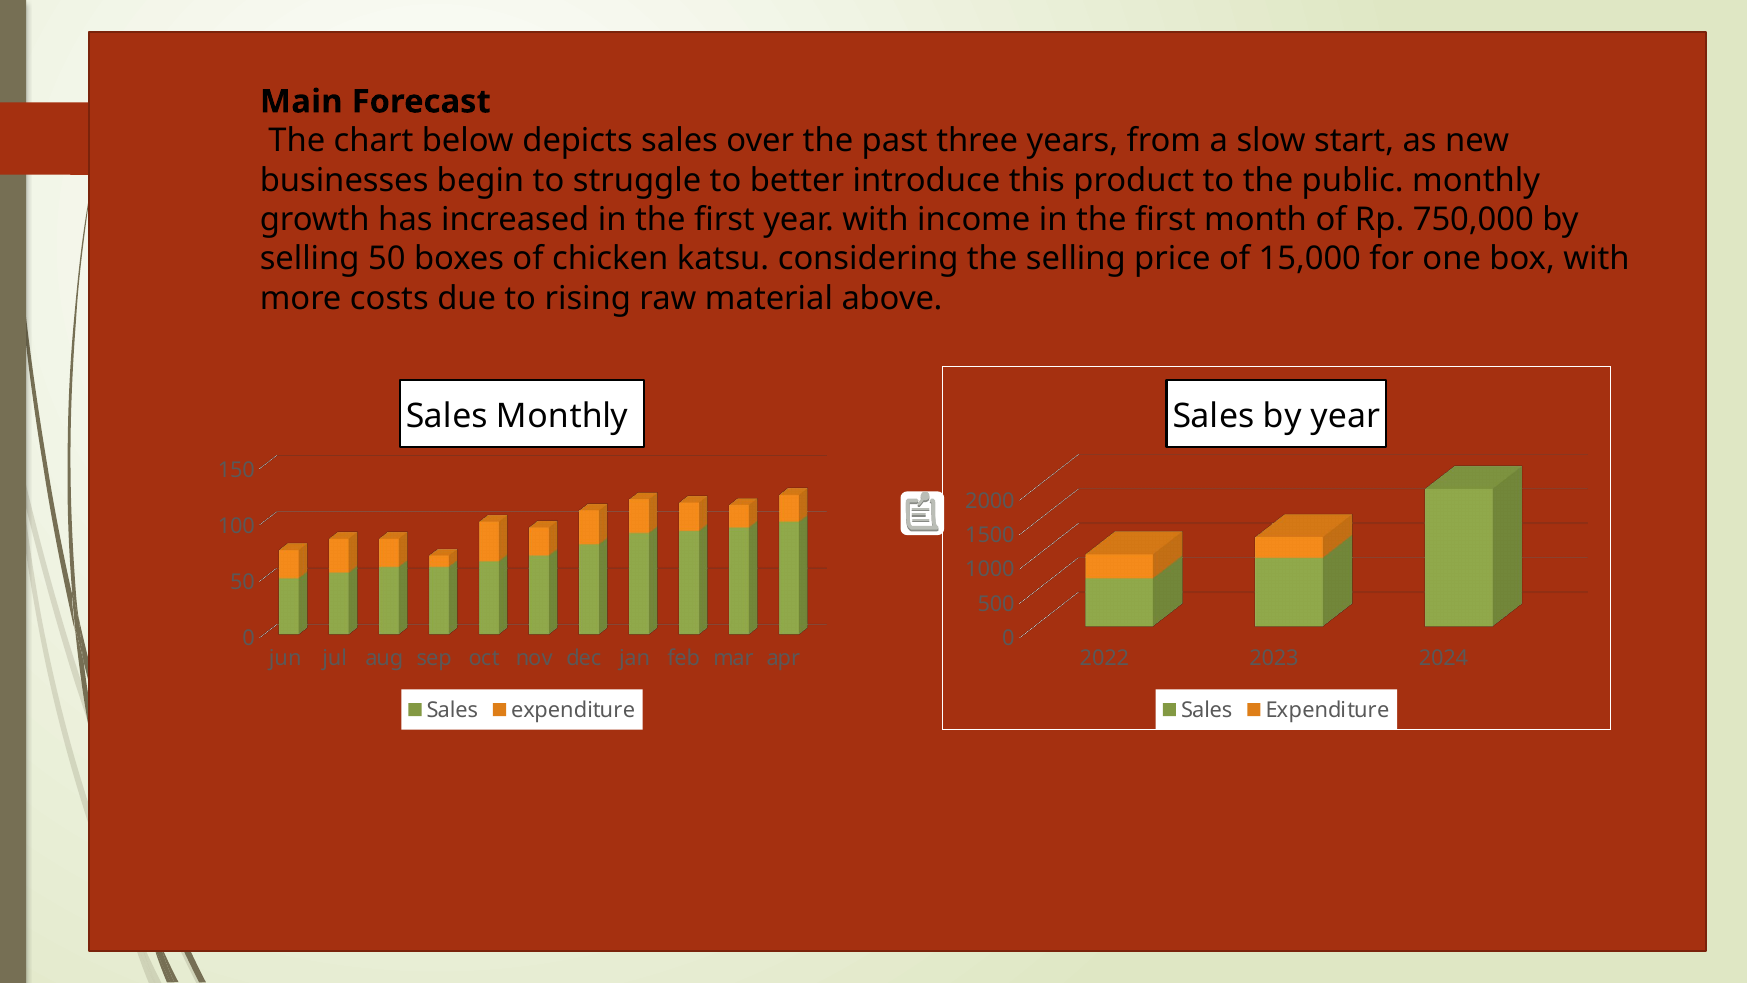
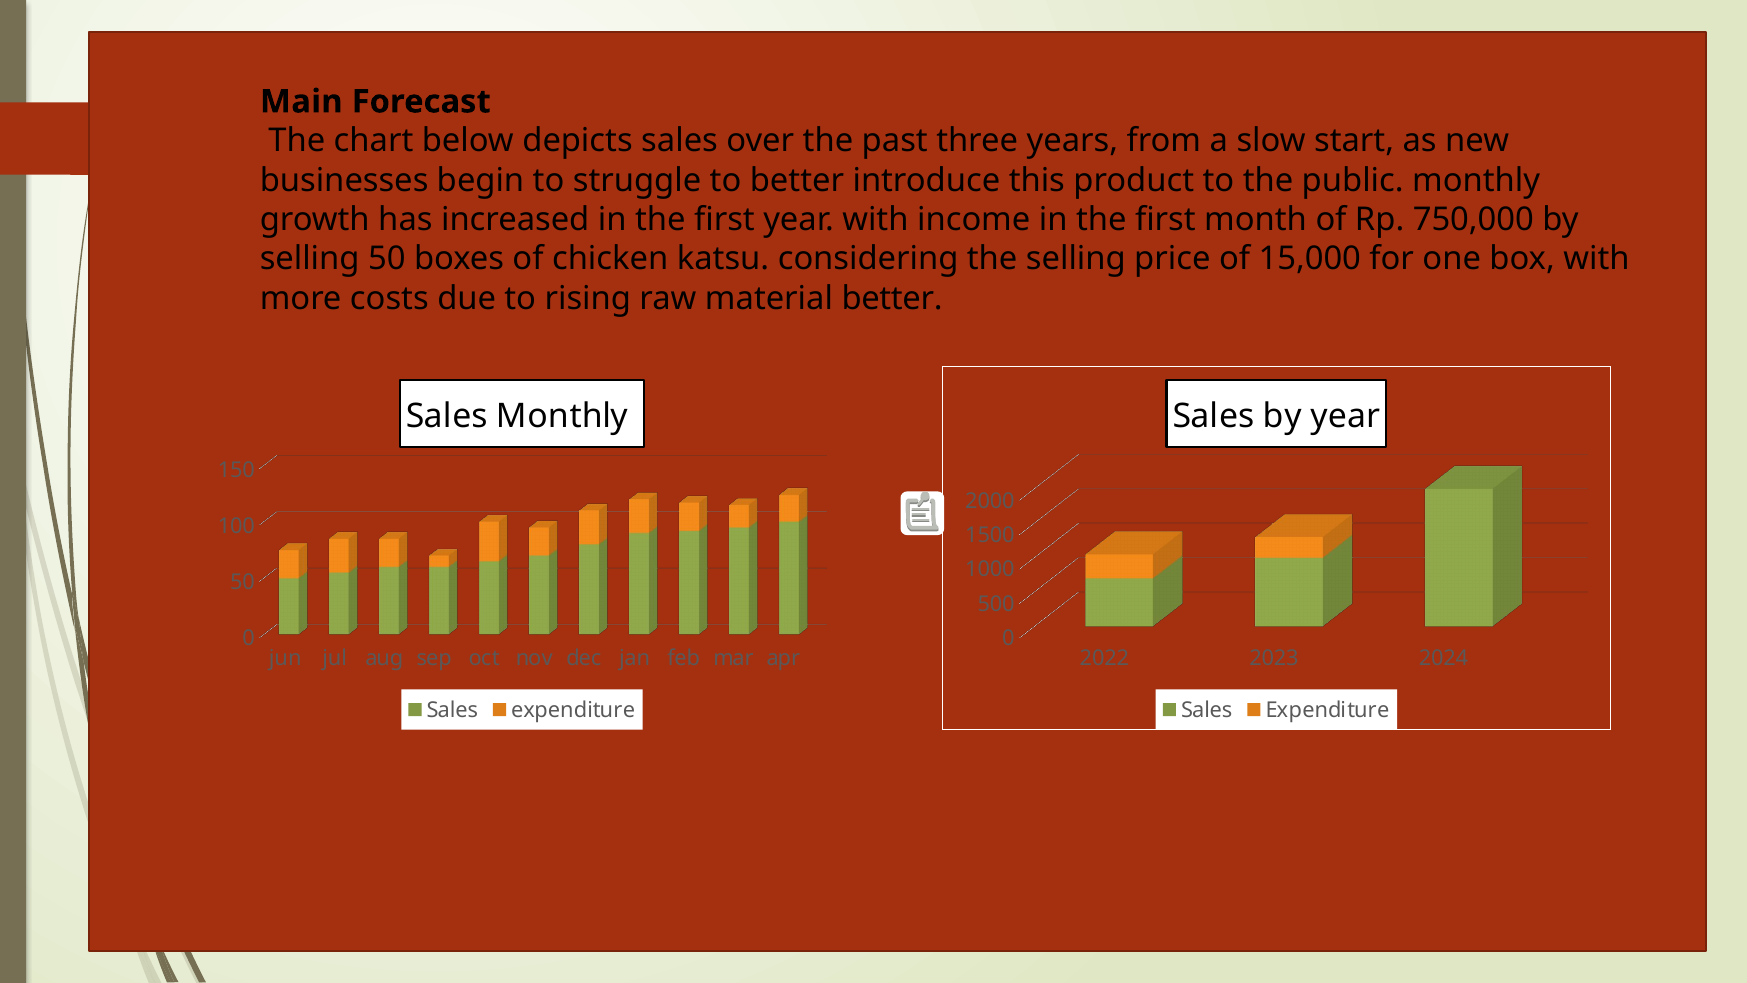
material above: above -> better
